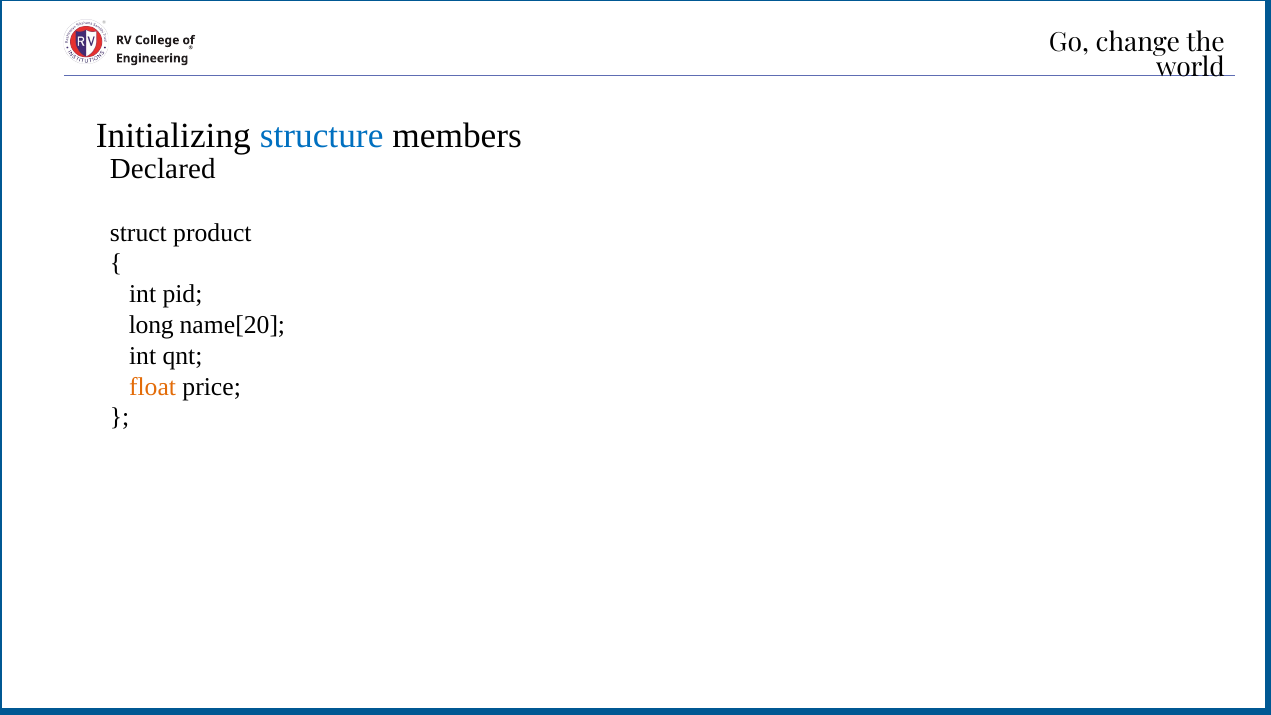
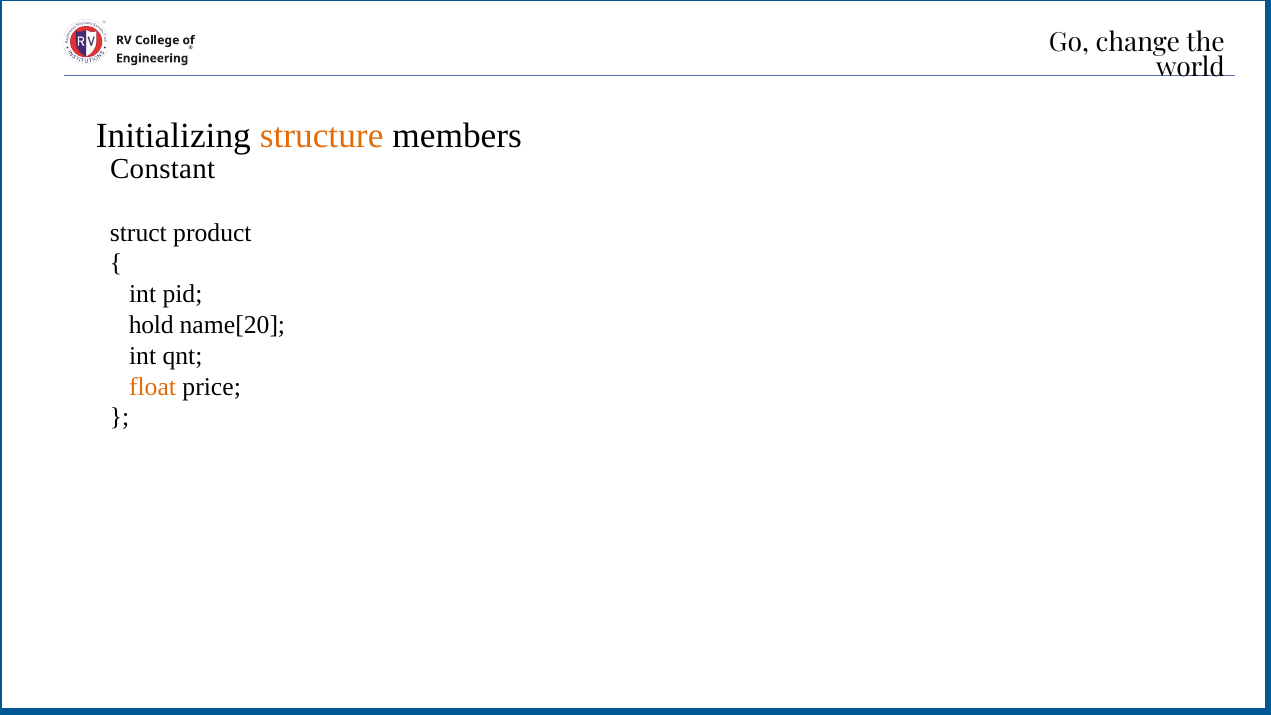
structure colour: blue -> orange
Declared: Declared -> Constant
long: long -> hold
